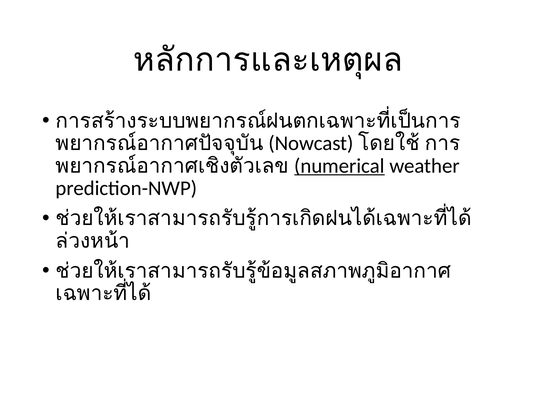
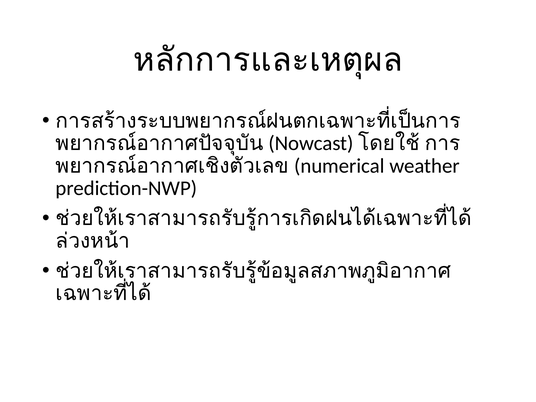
numerical underline: present -> none
